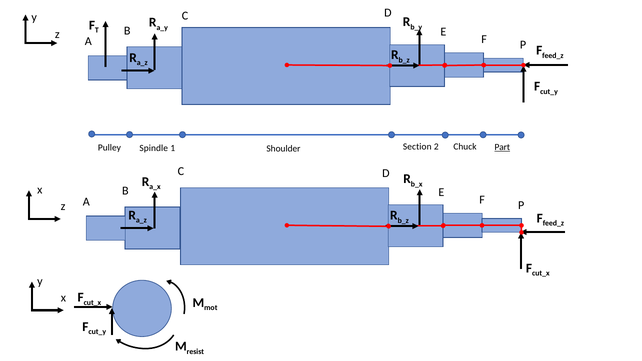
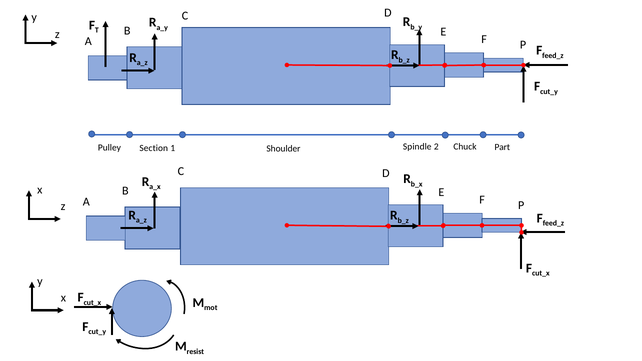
Spindle: Spindle -> Section
Section: Section -> Spindle
Part underline: present -> none
